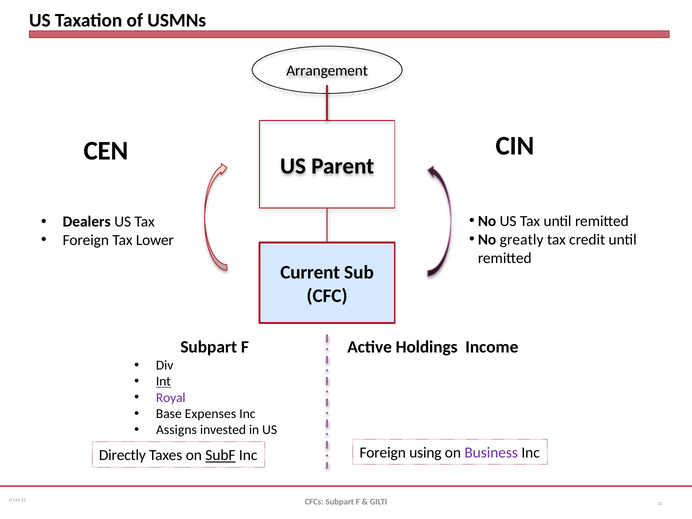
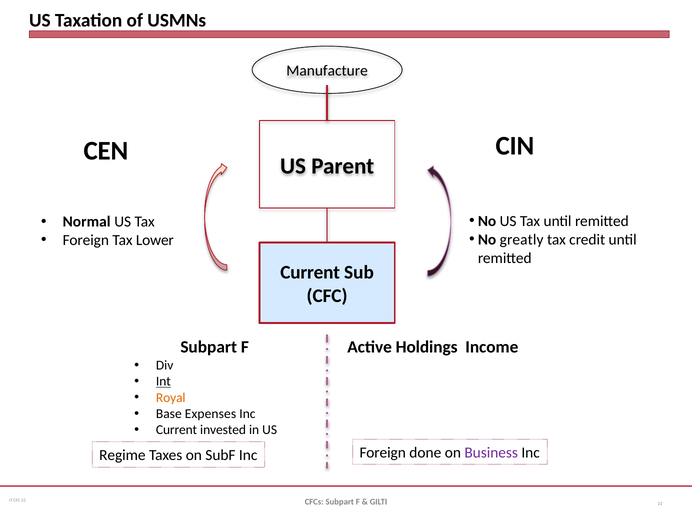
Arrangement: Arrangement -> Manufacture
Dealers: Dealers -> Normal
Royal colour: purple -> orange
Assigns at (176, 430): Assigns -> Current
Directly: Directly -> Regime
SubF underline: present -> none
using: using -> done
